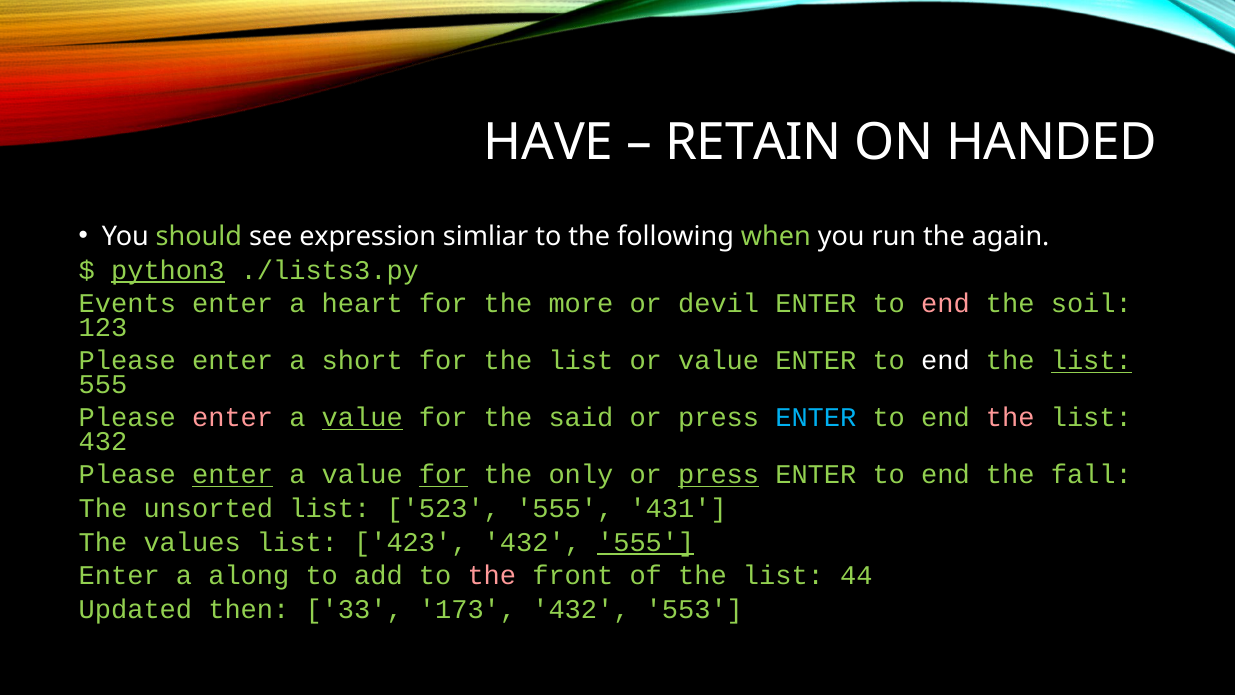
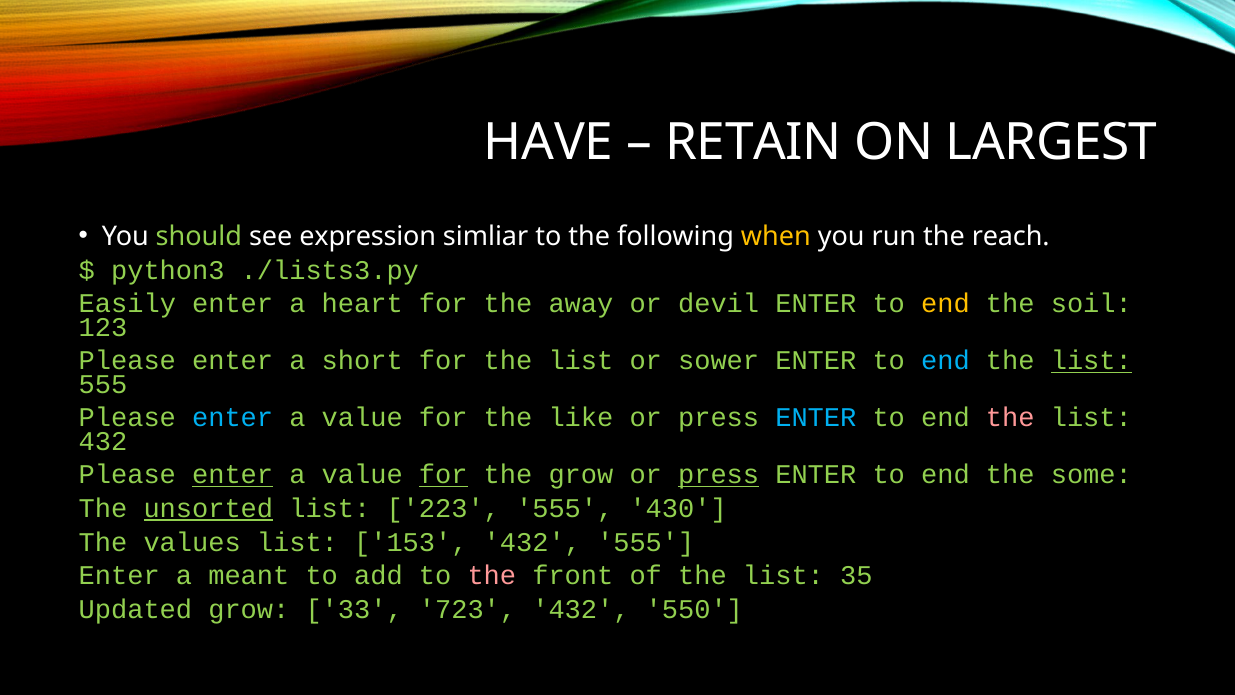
HANDED: HANDED -> LARGEST
when colour: light green -> yellow
again: again -> reach
python3 underline: present -> none
Events: Events -> Easily
more: more -> away
end at (945, 304) colour: pink -> yellow
or value: value -> sower
end at (945, 361) colour: white -> light blue
enter at (233, 418) colour: pink -> light blue
value at (362, 418) underline: present -> none
said: said -> like
the only: only -> grow
fall: fall -> some
unsorted underline: none -> present
523: 523 -> 223
431: 431 -> 430
423: 423 -> 153
555 at (646, 542) underline: present -> none
along: along -> meant
44: 44 -> 35
Updated then: then -> grow
173: 173 -> 723
553: 553 -> 550
